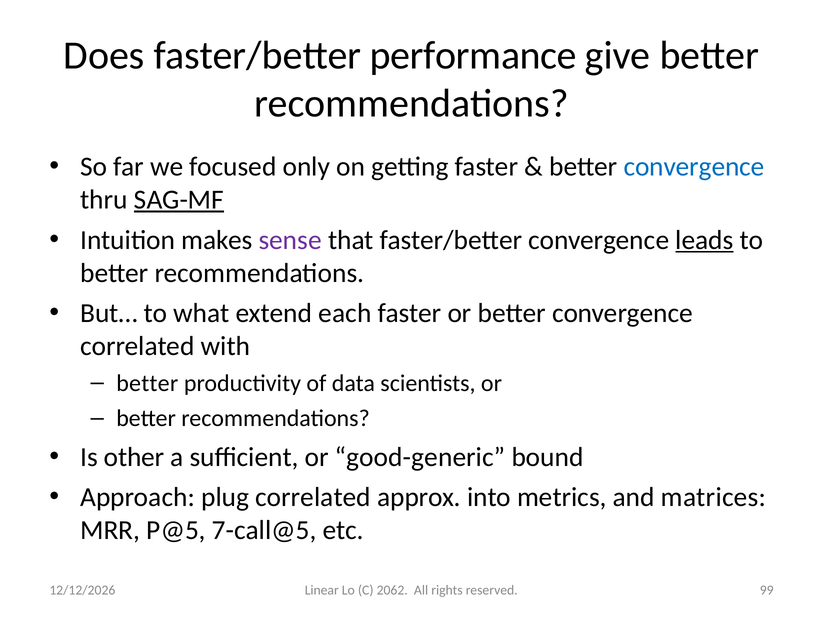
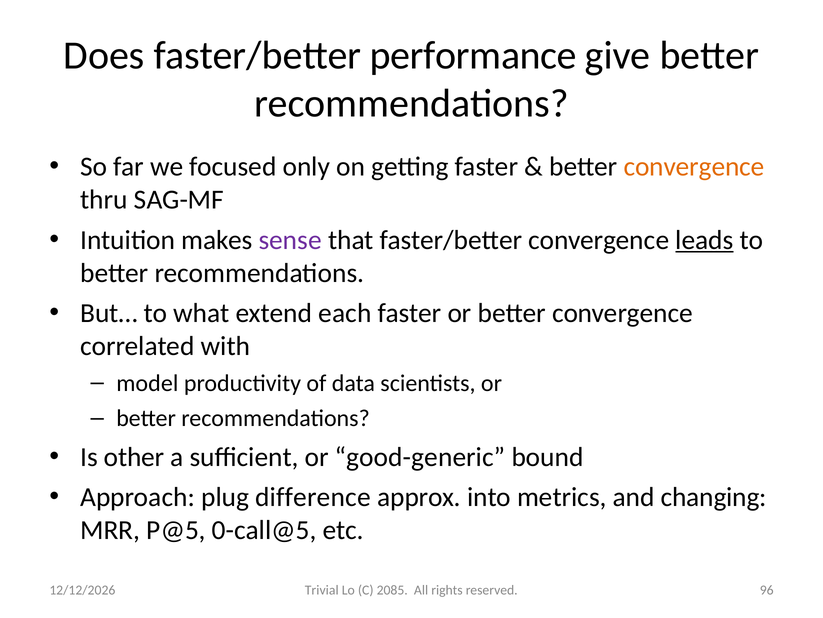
convergence at (694, 167) colour: blue -> orange
SAG-MF underline: present -> none
better at (147, 383): better -> model
plug correlated: correlated -> difference
matrices: matrices -> changing
7-call@5: 7-call@5 -> 0-call@5
Linear: Linear -> Trivial
2062: 2062 -> 2085
99: 99 -> 96
